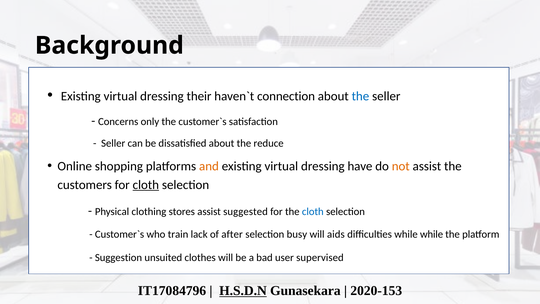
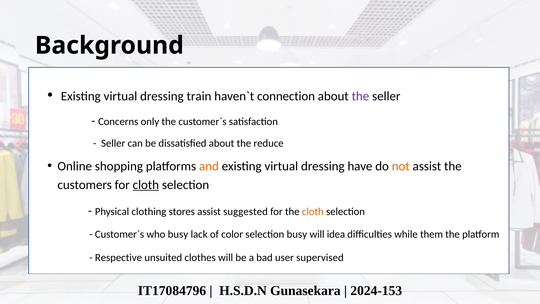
their: their -> train
the at (360, 96) colour: blue -> purple
cloth at (313, 212) colour: blue -> orange
who train: train -> busy
after: after -> color
aids: aids -> idea
while while: while -> them
Suggestion: Suggestion -> Respective
H.S.D.N underline: present -> none
2020-153: 2020-153 -> 2024-153
